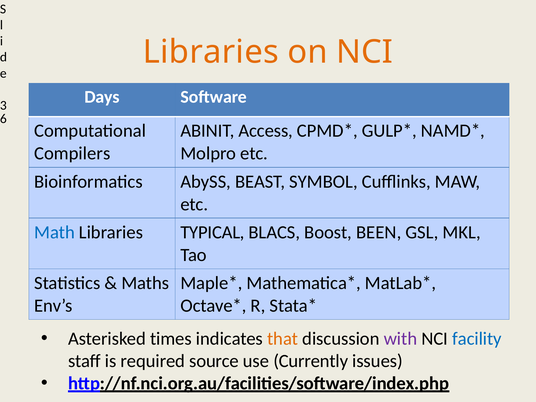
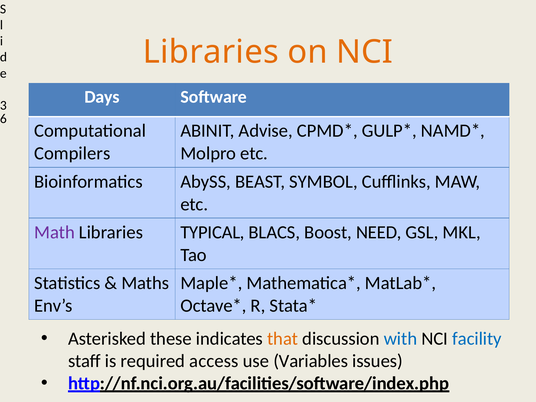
Access: Access -> Advise
Math colour: blue -> purple
BEEN: BEEN -> NEED
times: times -> these
with colour: purple -> blue
source: source -> access
Currently: Currently -> Variables
